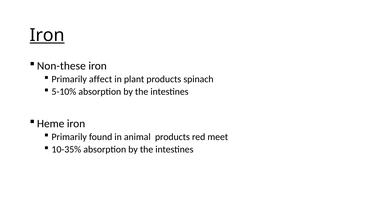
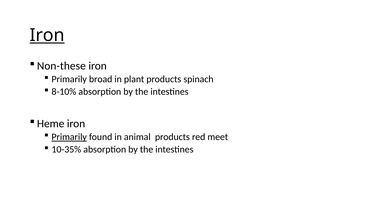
affect: affect -> broad
5-10%: 5-10% -> 8-10%
Primarily at (69, 137) underline: none -> present
